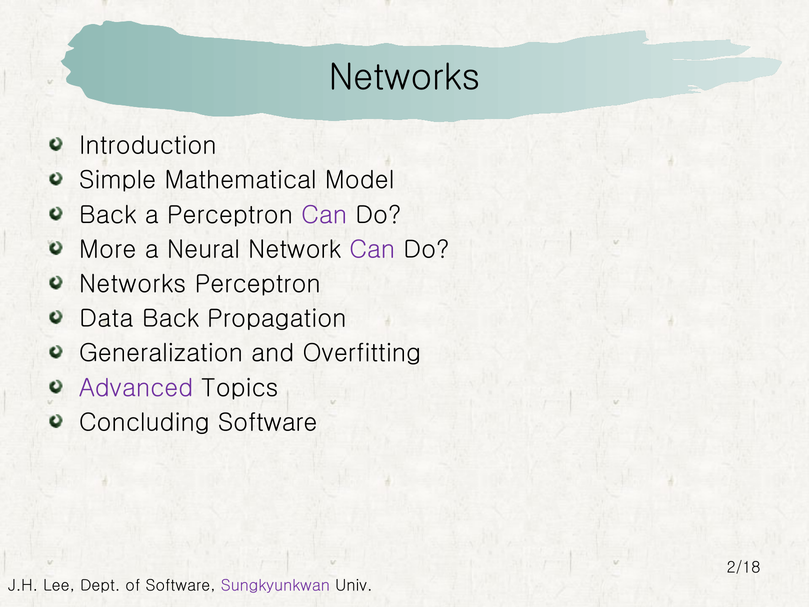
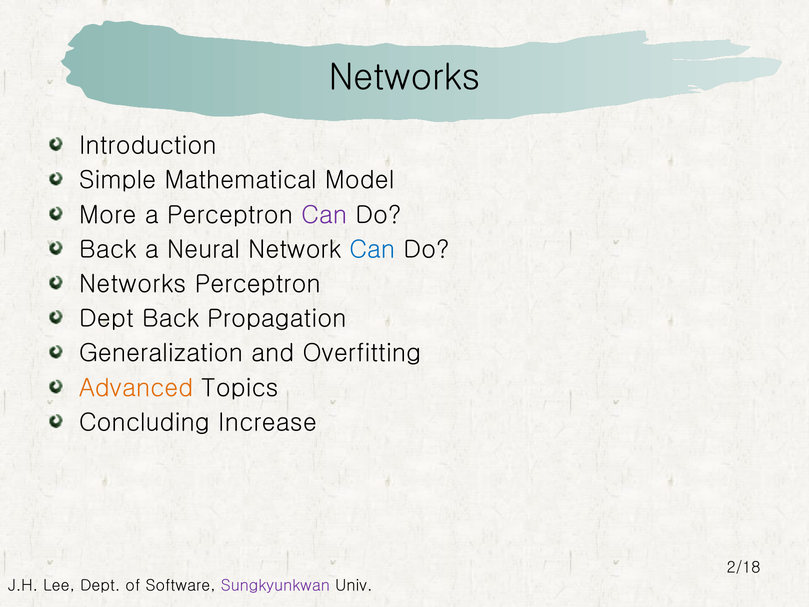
Back at (108, 215): Back -> More
More at (108, 249): More -> Back
Can at (372, 249) colour: purple -> blue
Data at (106, 319): Data -> Dept
Advanced colour: purple -> orange
Concluding Software: Software -> Increase
